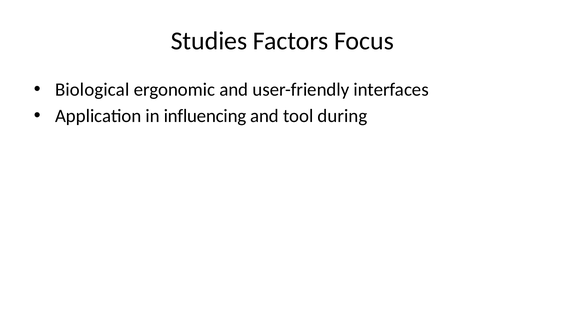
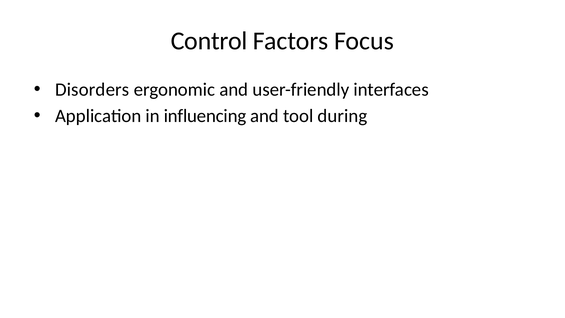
Studies: Studies -> Control
Biological: Biological -> Disorders
